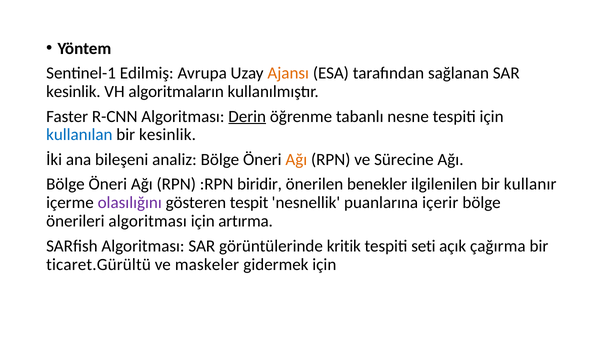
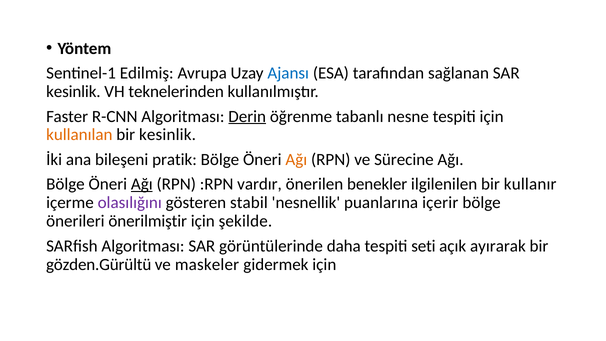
Ajansı colour: orange -> blue
algoritmaların: algoritmaların -> teknelerinden
kullanılan colour: blue -> orange
analiz: analiz -> pratik
Ağı at (142, 184) underline: none -> present
biridir: biridir -> vardır
tespit: tespit -> stabil
önerileri algoritması: algoritması -> önerilmiştir
artırma: artırma -> şekilde
kritik: kritik -> daha
çağırma: çağırma -> ayırarak
ticaret.Gürültü: ticaret.Gürültü -> gözden.Gürültü
